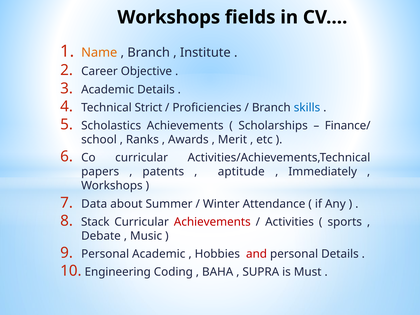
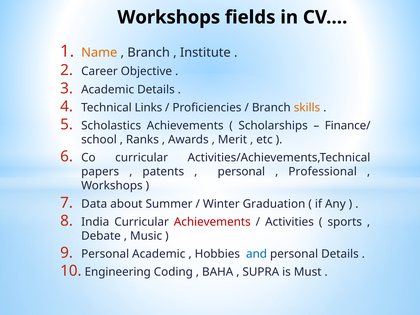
Strict: Strict -> Links
skills colour: blue -> orange
aptitude at (241, 172): aptitude -> personal
Immediately: Immediately -> Professional
Attendance: Attendance -> Graduation
Stack: Stack -> India
and colour: red -> blue
